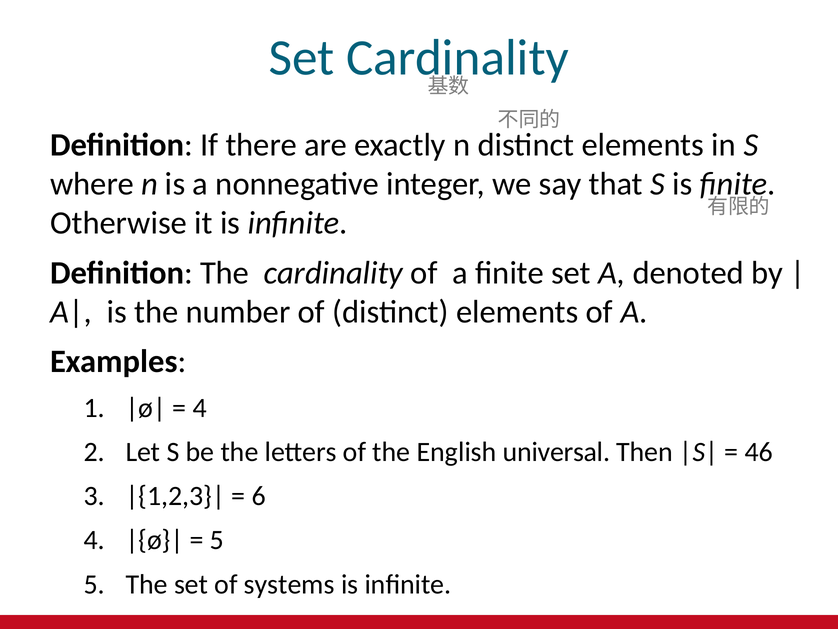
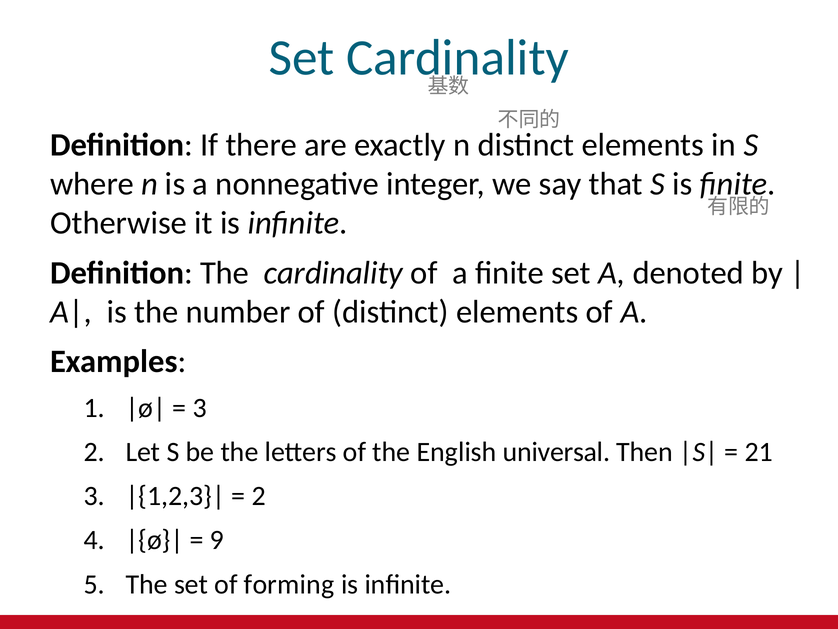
4 at (200, 408): 4 -> 3
46: 46 -> 21
6 at (259, 496): 6 -> 2
5 at (217, 540): 5 -> 9
systems: systems -> forming
